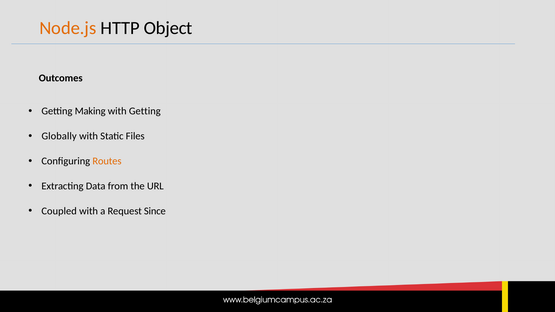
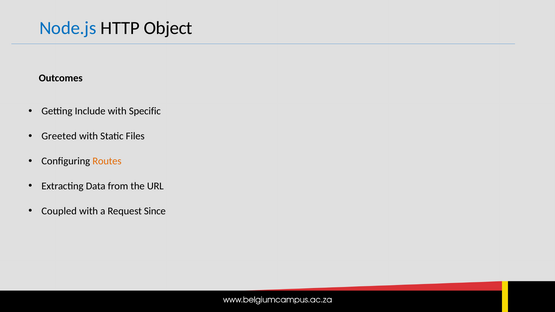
Node.js colour: orange -> blue
Making: Making -> Include
with Getting: Getting -> Specific
Globally: Globally -> Greeted
